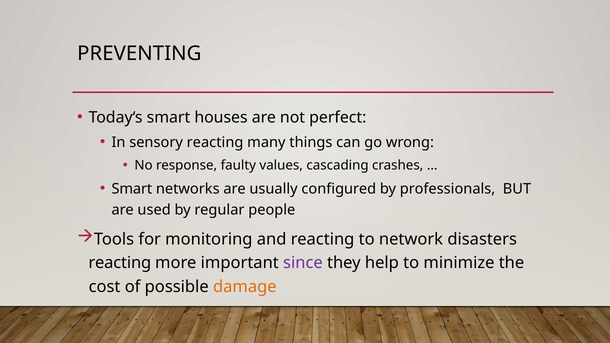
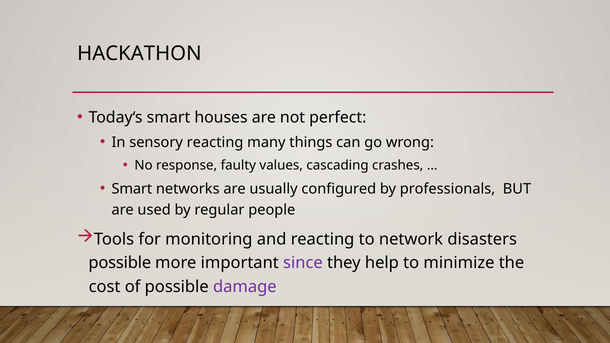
PREVENTING: PREVENTING -> HACKATHON
reacting at (120, 263): reacting -> possible
damage colour: orange -> purple
